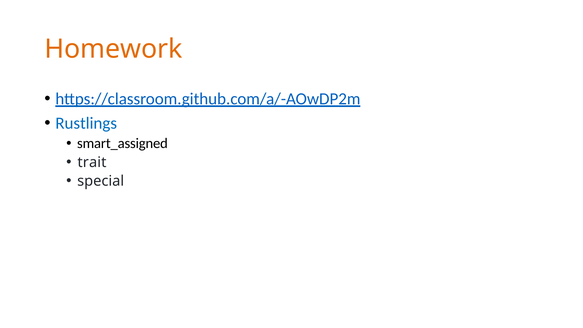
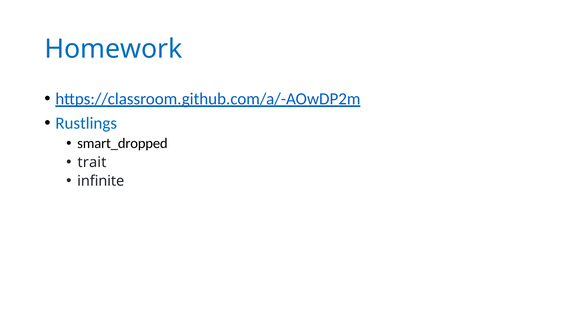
Homework colour: orange -> blue
smart_assigned: smart_assigned -> smart_dropped
special: special -> infinite
